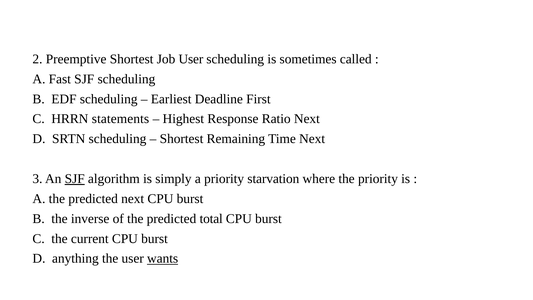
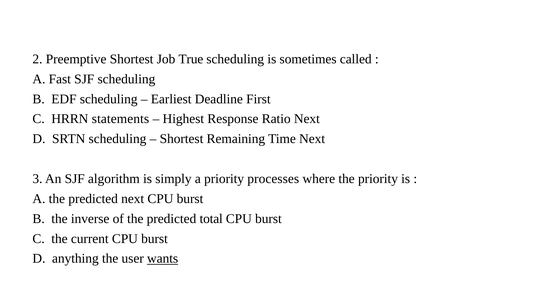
Job User: User -> True
SJF at (75, 179) underline: present -> none
starvation: starvation -> processes
